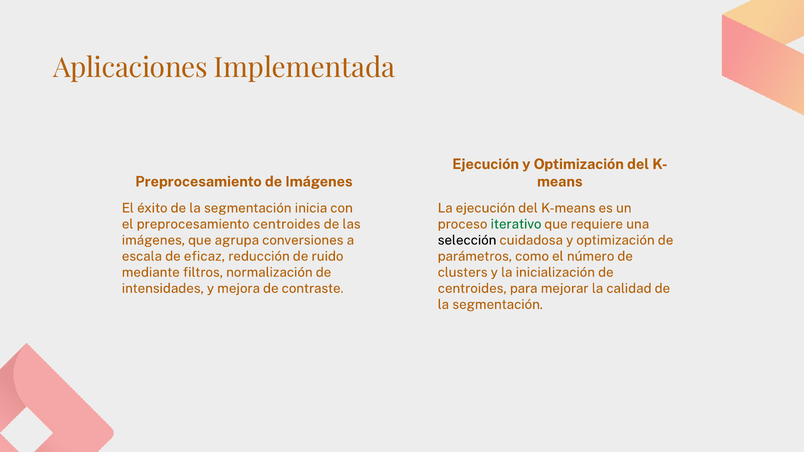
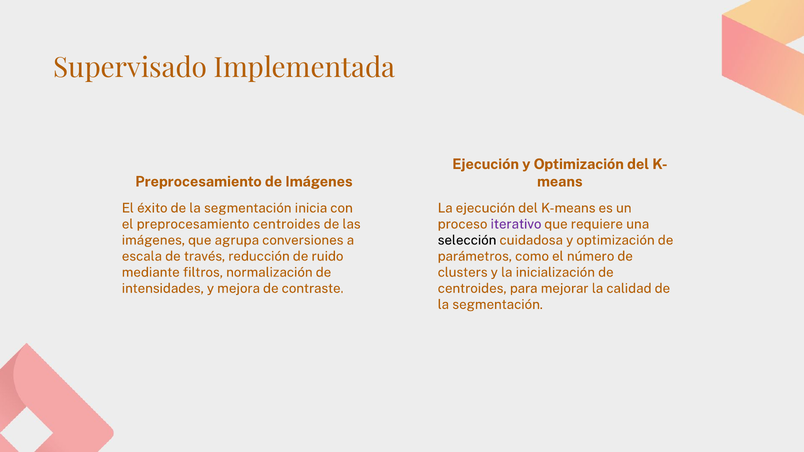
Aplicaciones: Aplicaciones -> Supervisado
iterativo colour: green -> purple
eficaz: eficaz -> través
